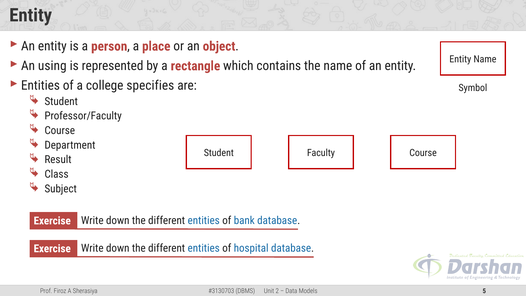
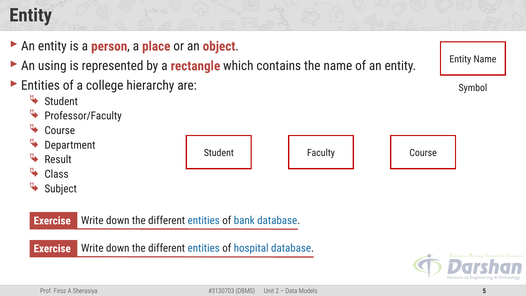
specifies: specifies -> hierarchy
